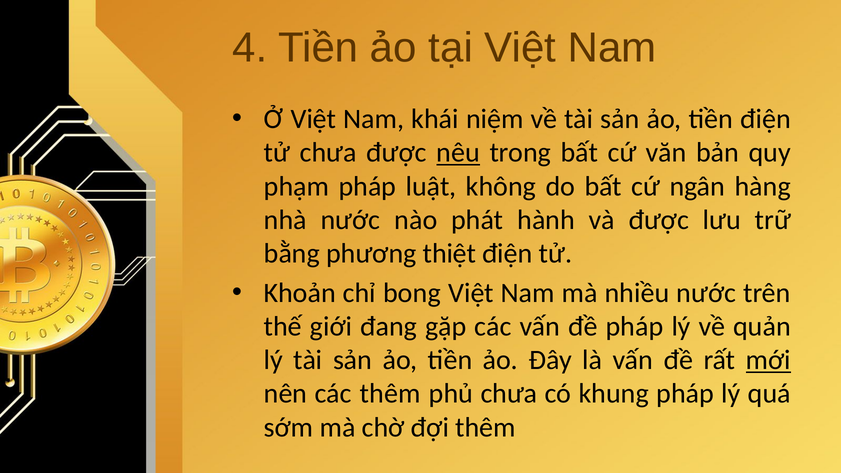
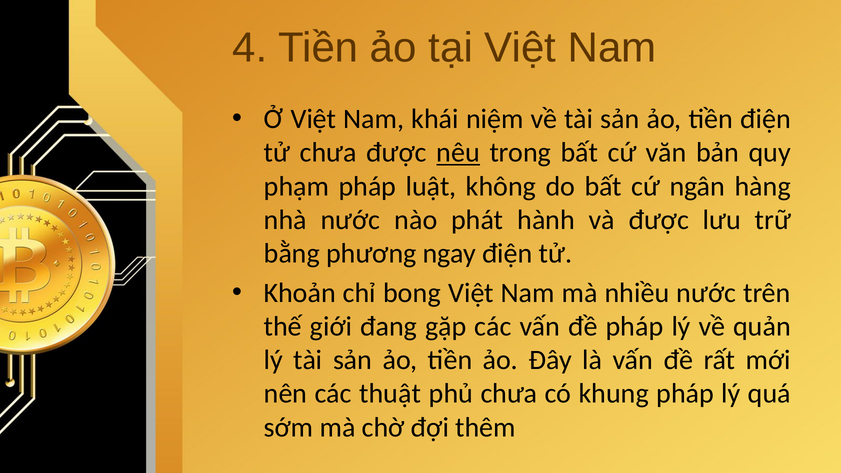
thiệt: thiệt -> ngay
mới underline: present -> none
các thêm: thêm -> thuật
